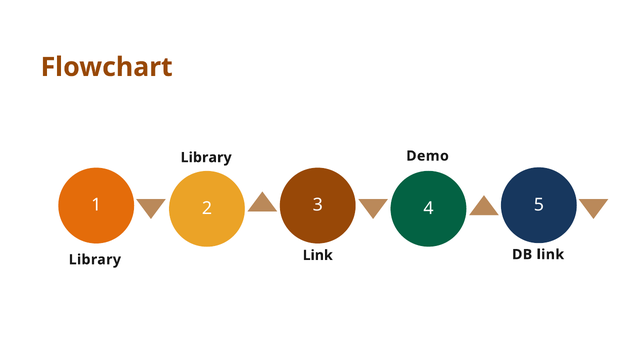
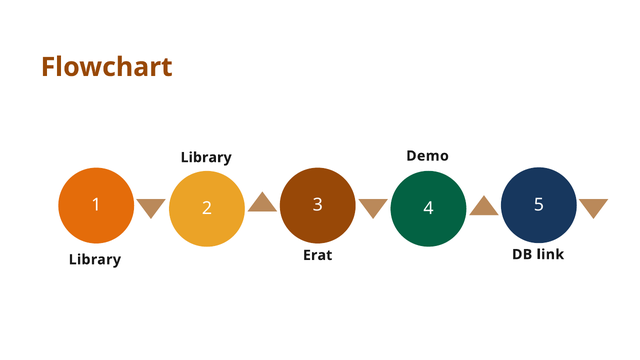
Library Link: Link -> Erat
